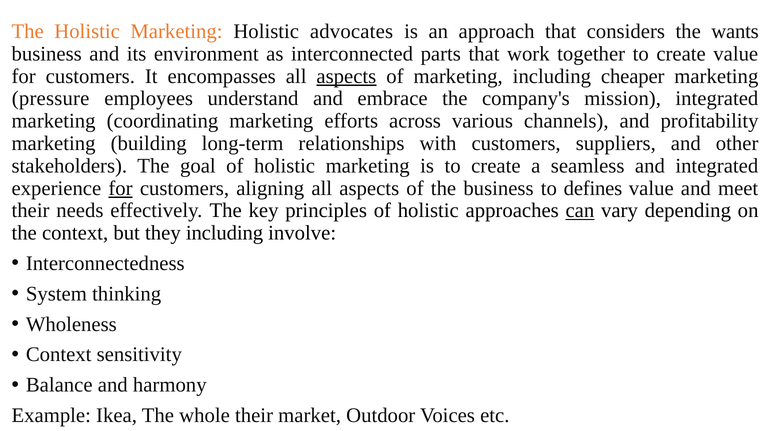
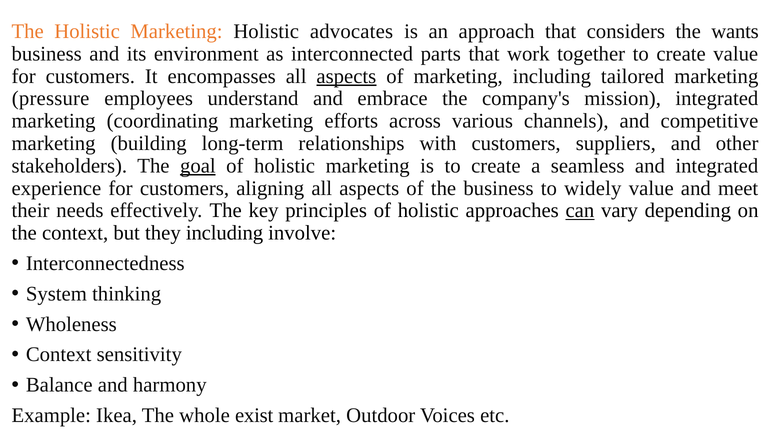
cheaper: cheaper -> tailored
profitability: profitability -> competitive
goal underline: none -> present
for at (121, 188) underline: present -> none
defines: defines -> widely
whole their: their -> exist
